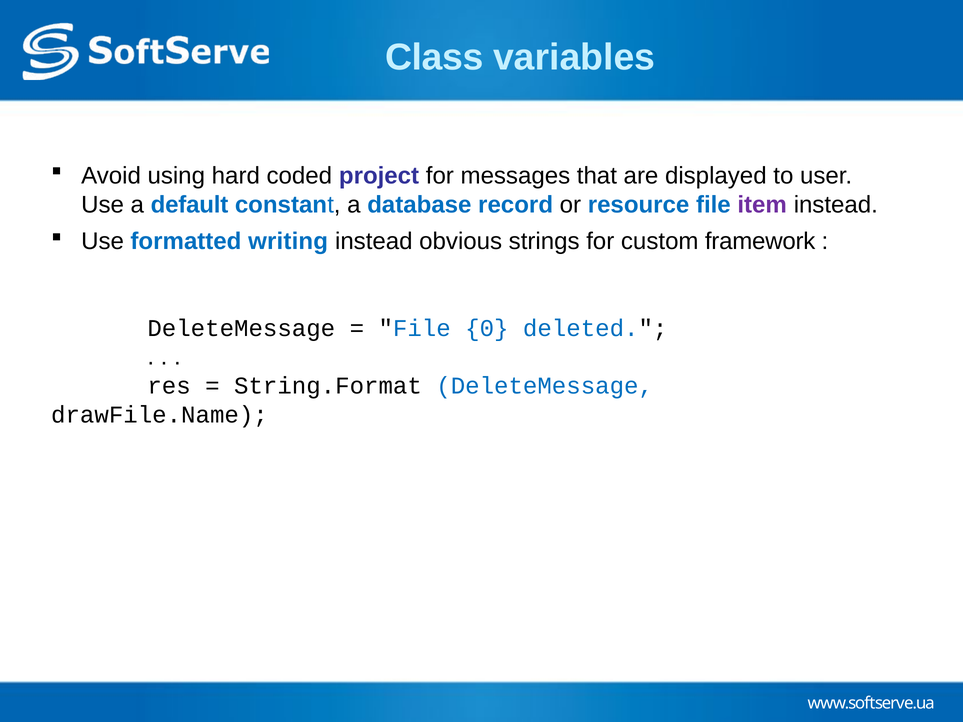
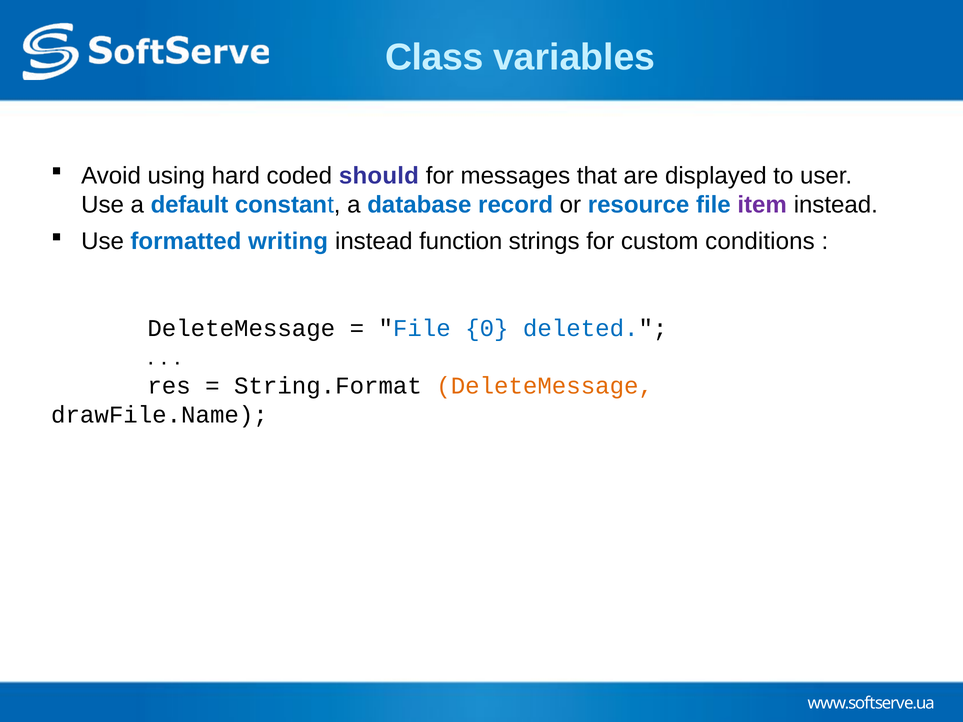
project: project -> should
obvious: obvious -> function
framework: framework -> conditions
DeleteMessage at (545, 386) colour: blue -> orange
